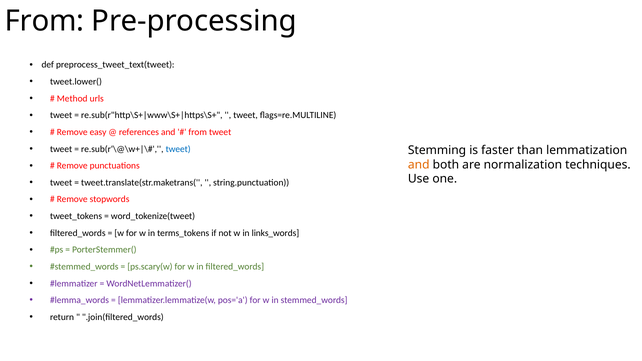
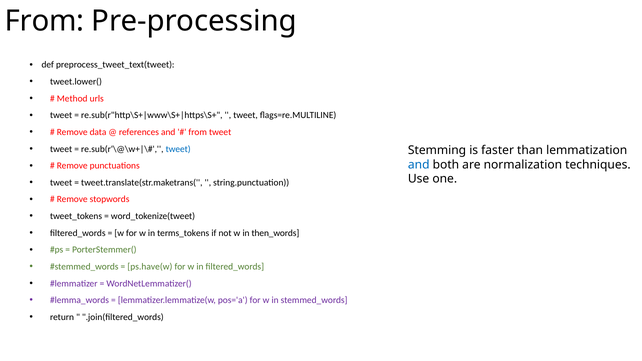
easy: easy -> data
and at (419, 165) colour: orange -> blue
links_words: links_words -> then_words
ps.scary(w: ps.scary(w -> ps.have(w
